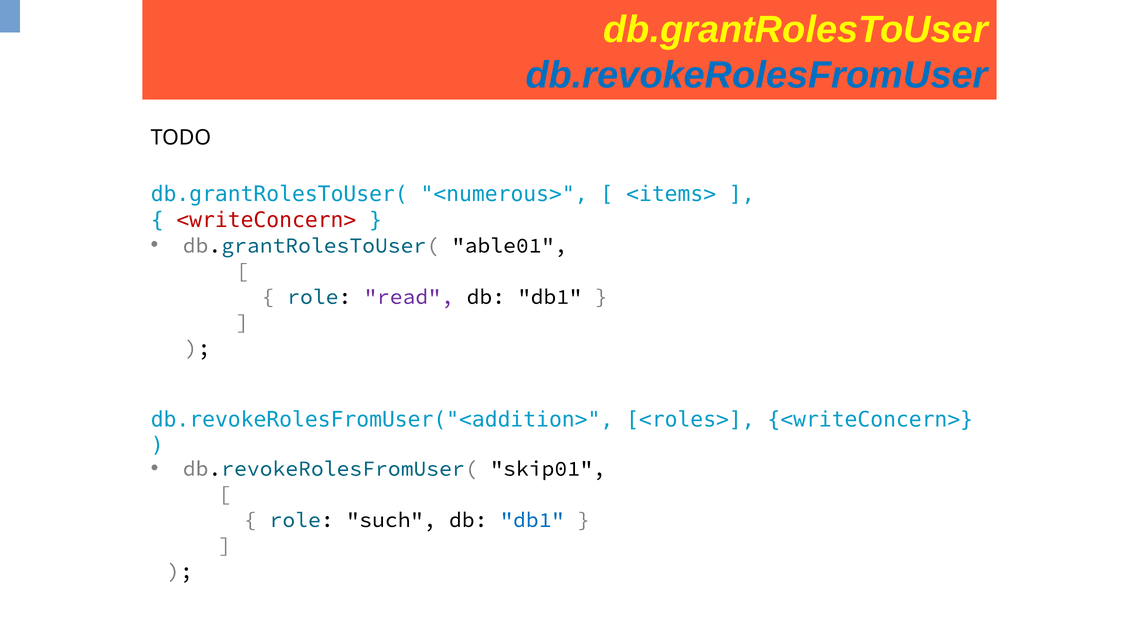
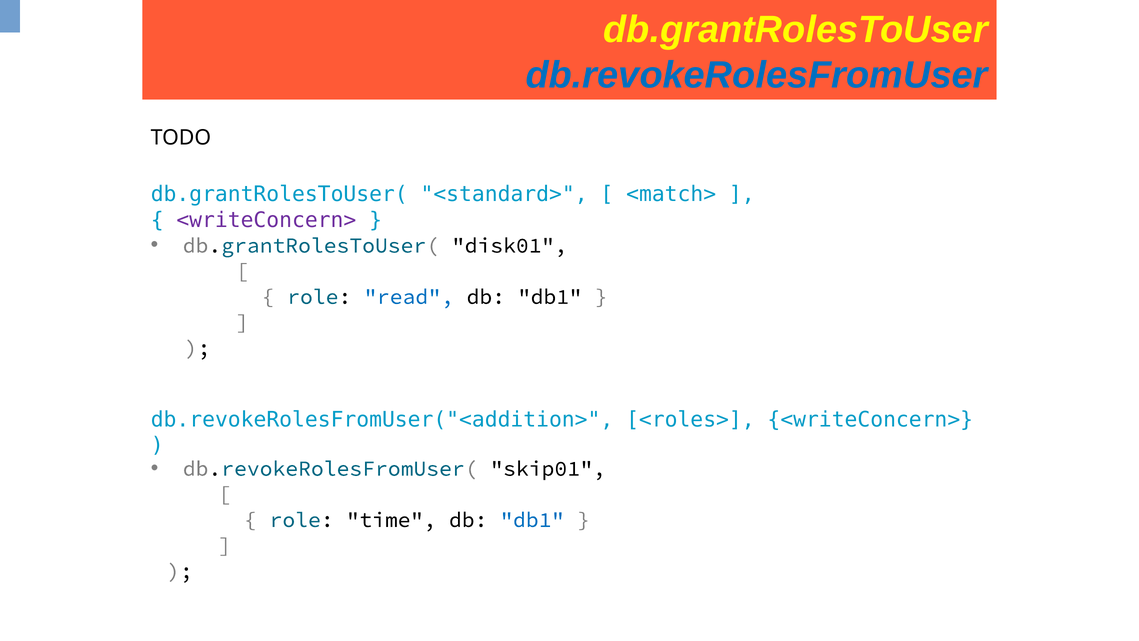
<numerous>: <numerous> -> <standard>
<items>: <items> -> <match>
<writeConcern> at (266, 220) colour: red -> purple
able01: able01 -> disk01
read colour: purple -> blue
such: such -> time
